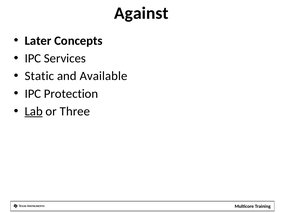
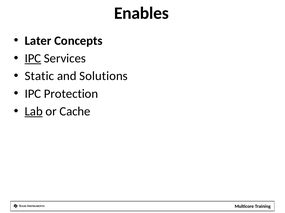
Against: Against -> Enables
IPC at (33, 59) underline: none -> present
Available: Available -> Solutions
Three: Three -> Cache
